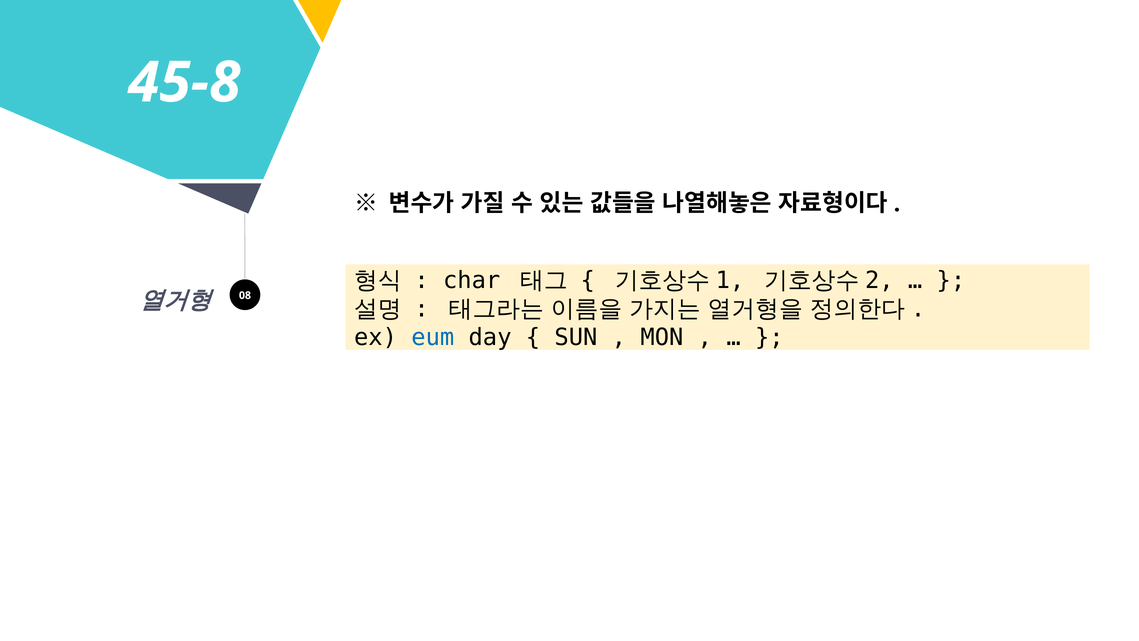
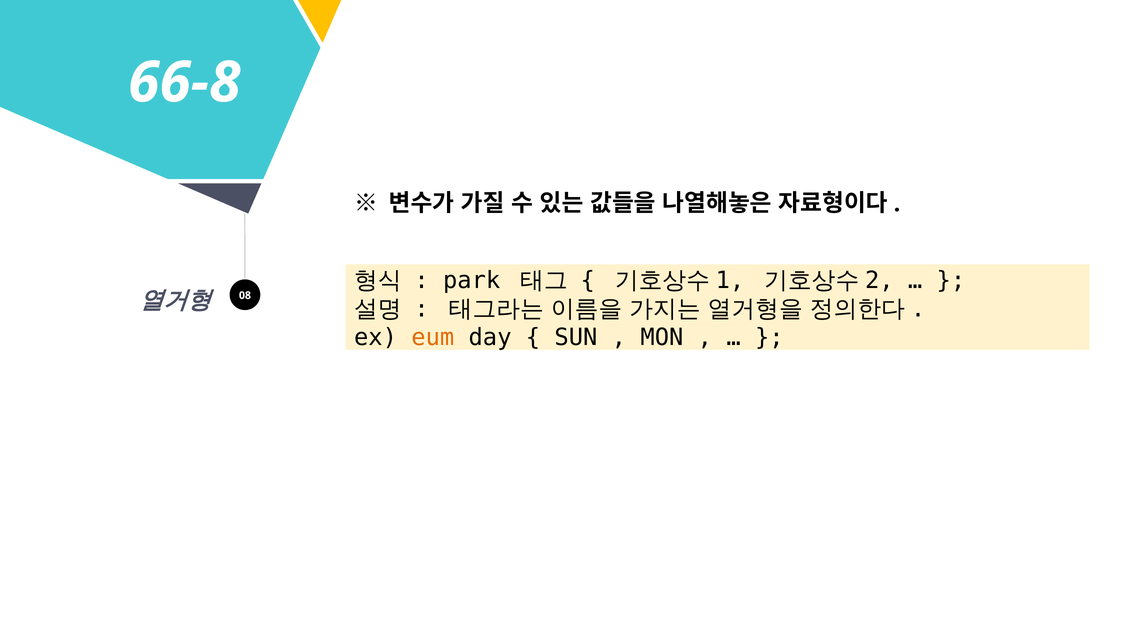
45-8: 45-8 -> 66-8
char: char -> park
eum colour: blue -> orange
